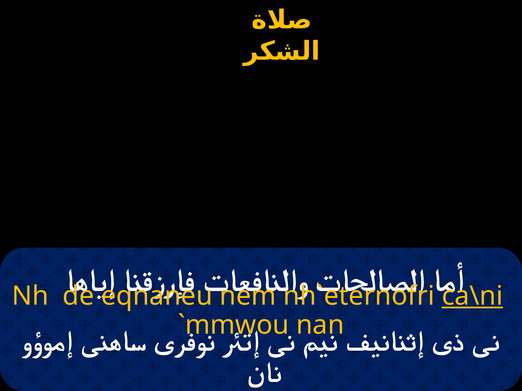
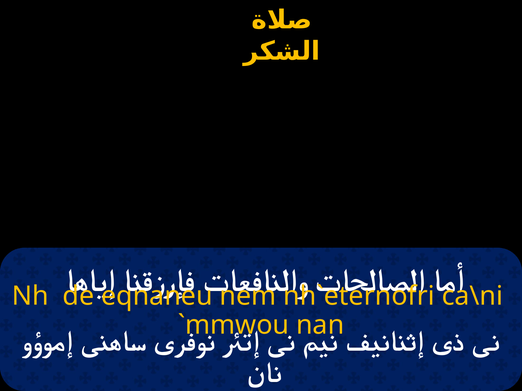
ca\ni underline: present -> none
